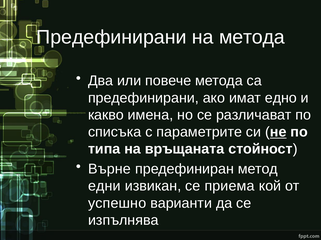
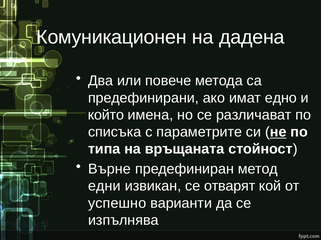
Предефинирани at (111, 37): Предефинирани -> Комуникационен
на метода: метода -> дадена
какво: какво -> който
приема: приема -> отварят
